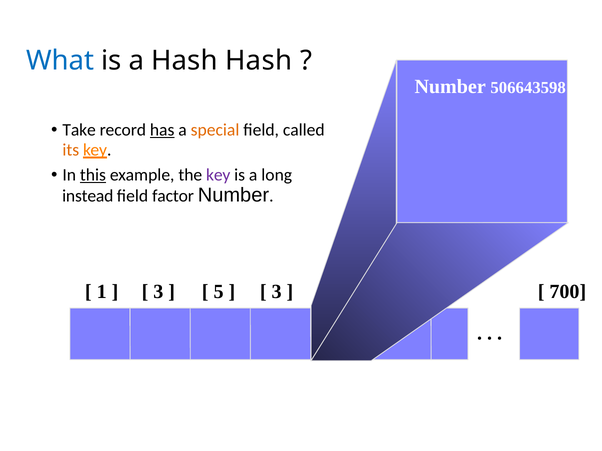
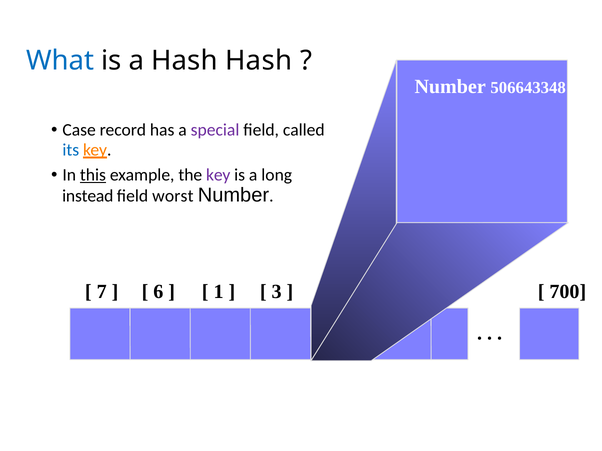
506643598: 506643598 -> 506643348
Take: Take -> Case
has underline: present -> none
special colour: orange -> purple
its colour: orange -> blue
factor: factor -> worst
1: 1 -> 7
3 at (158, 292): 3 -> 6
5 at (219, 292): 5 -> 1
